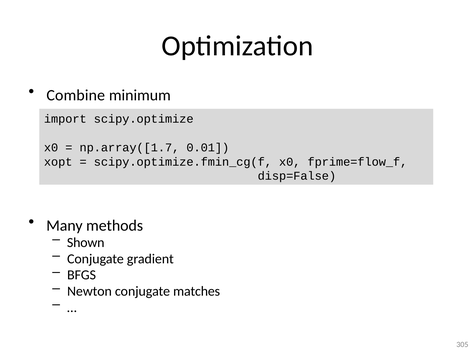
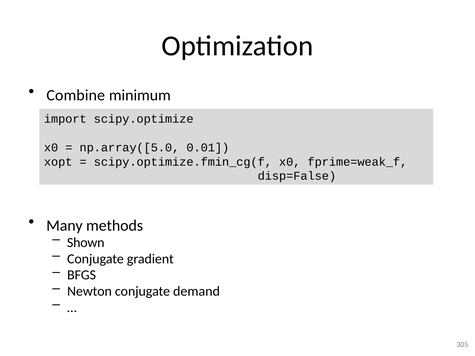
np.array([1.7: np.array([1.7 -> np.array([5.0
fprime=flow_f: fprime=flow_f -> fprime=weak_f
matches: matches -> demand
